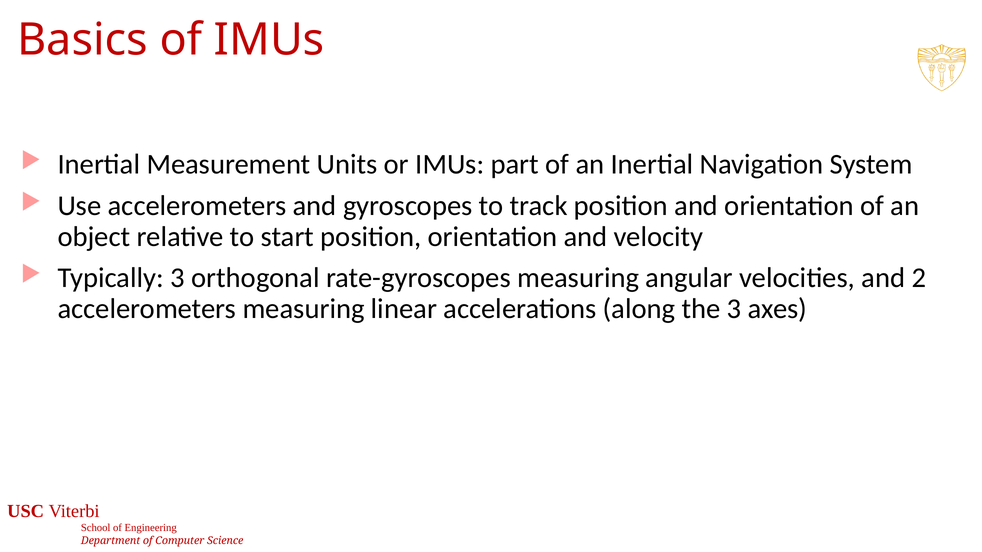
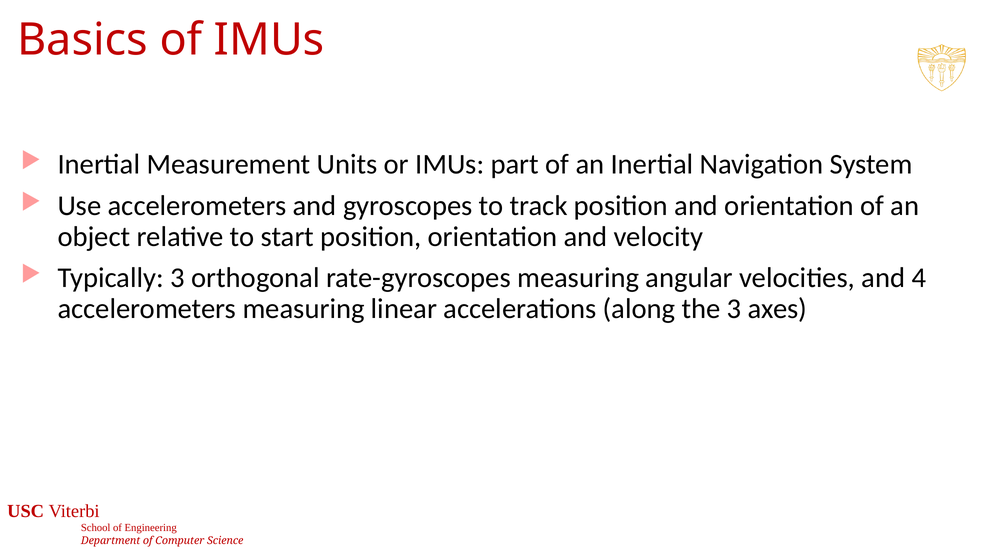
2: 2 -> 4
